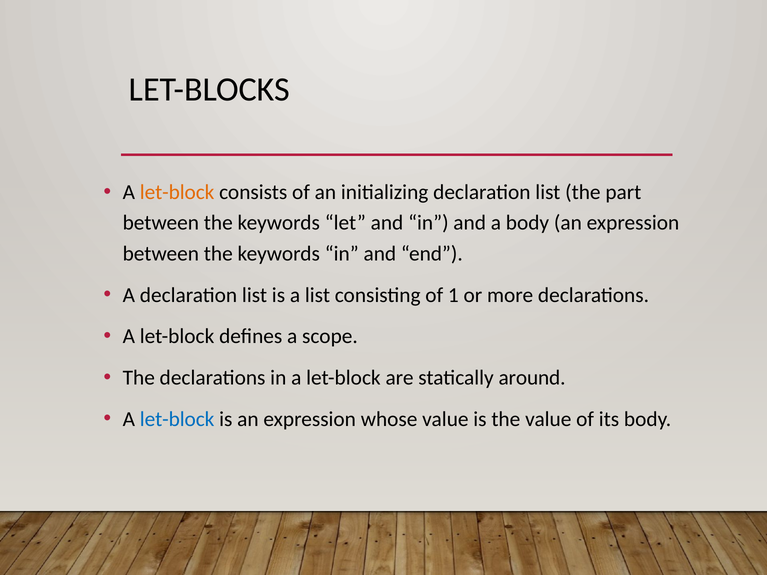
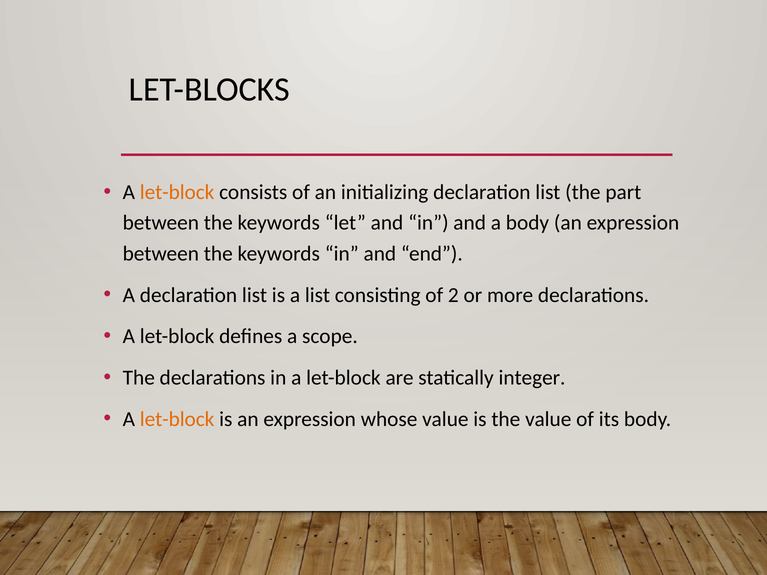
1: 1 -> 2
around: around -> integer
let-block at (177, 419) colour: blue -> orange
